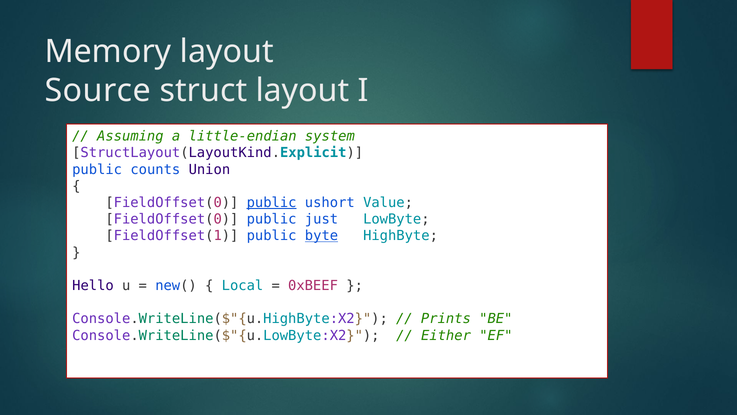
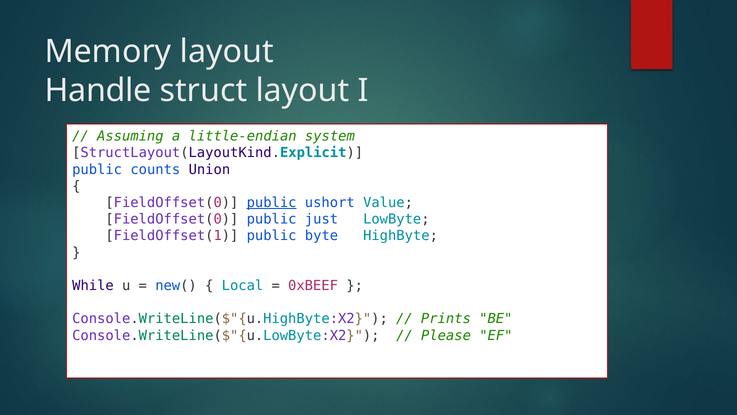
Source: Source -> Handle
byte underline: present -> none
Hello: Hello -> While
Either: Either -> Please
